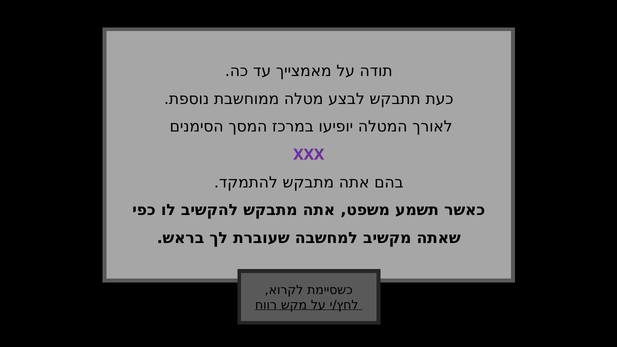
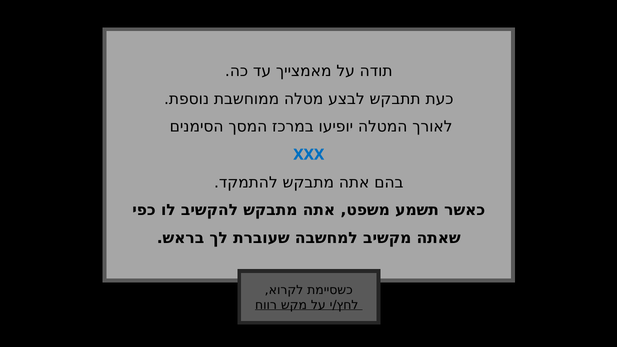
XXX colour: purple -> blue
